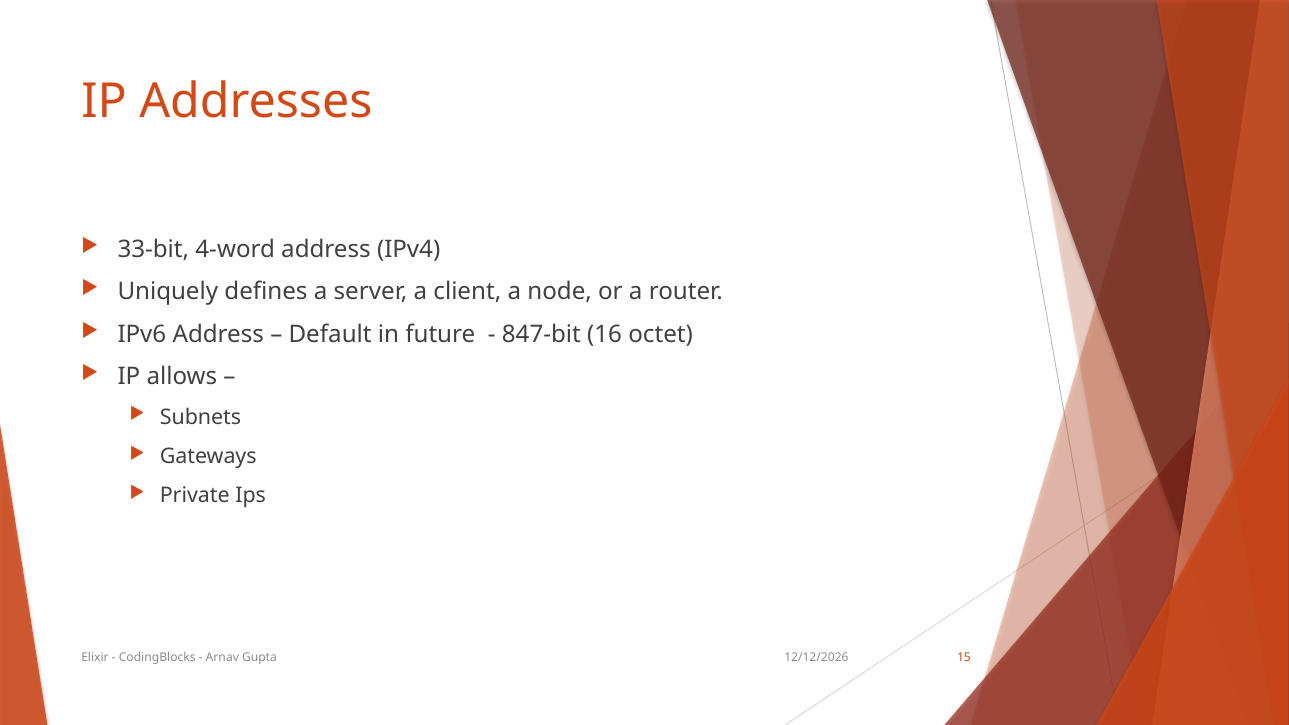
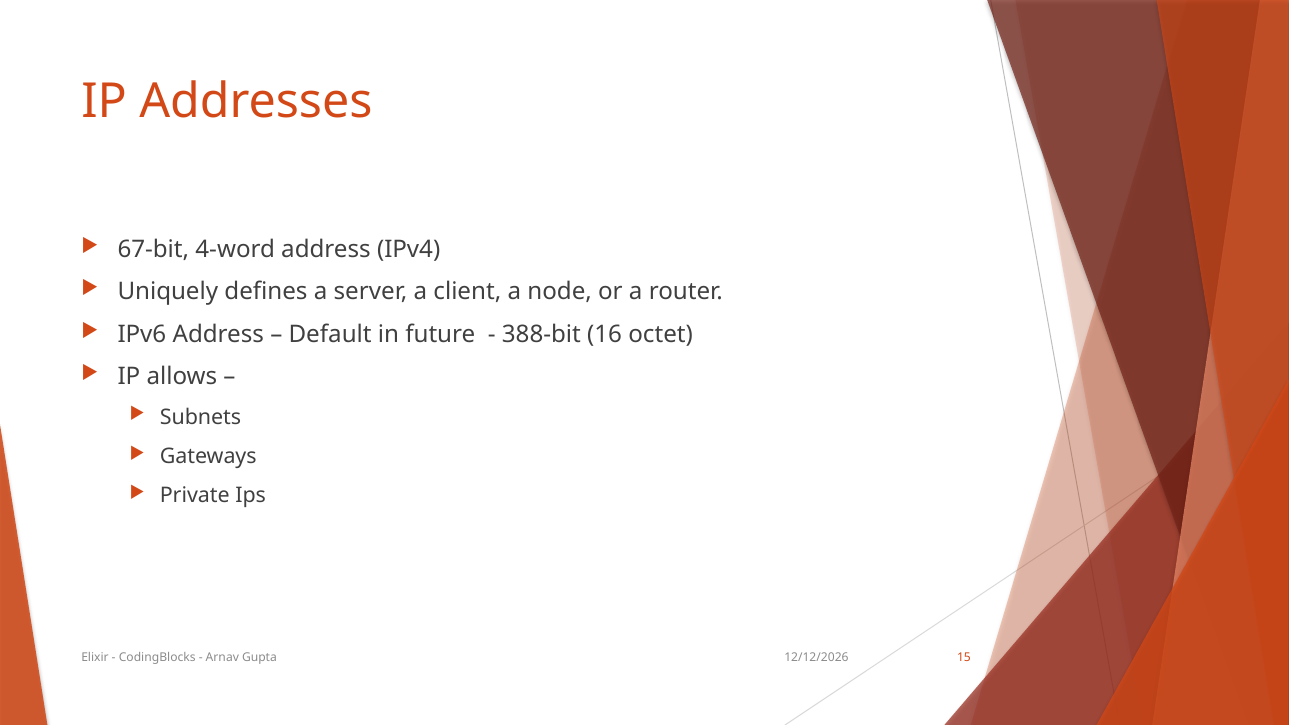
33-bit: 33-bit -> 67-bit
847-bit: 847-bit -> 388-bit
